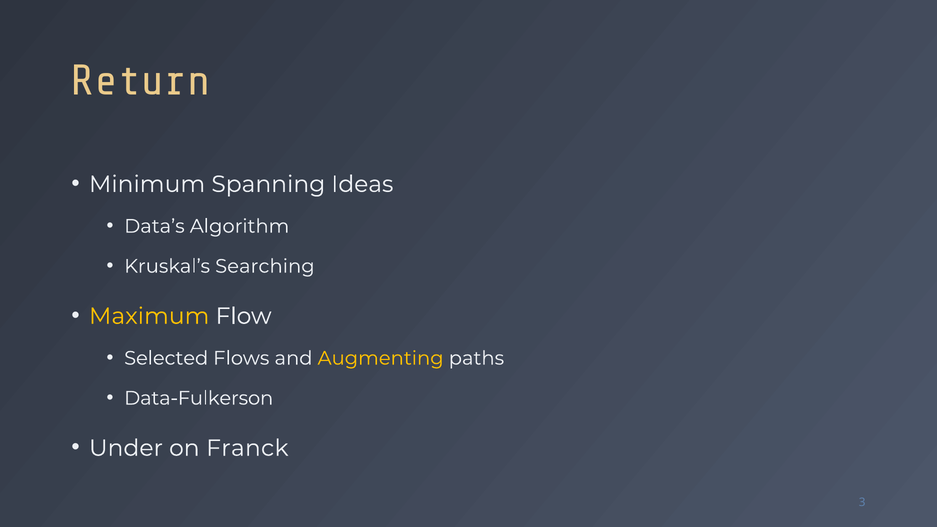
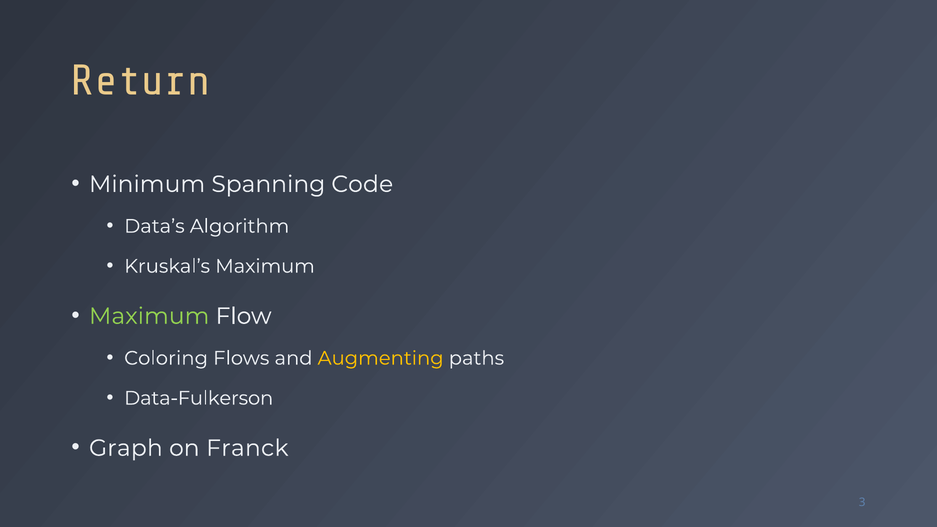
Ideas: Ideas -> Code
Kruskal’s Searching: Searching -> Maximum
Maximum at (149, 316) colour: yellow -> light green
Selected: Selected -> Coloring
Under: Under -> Graph
